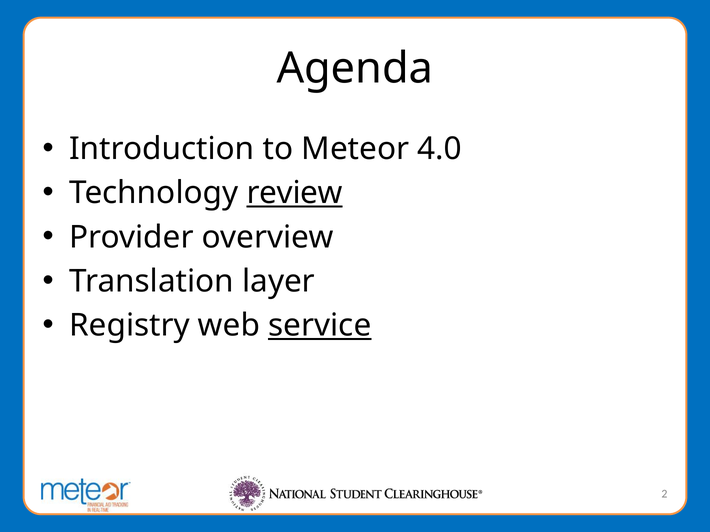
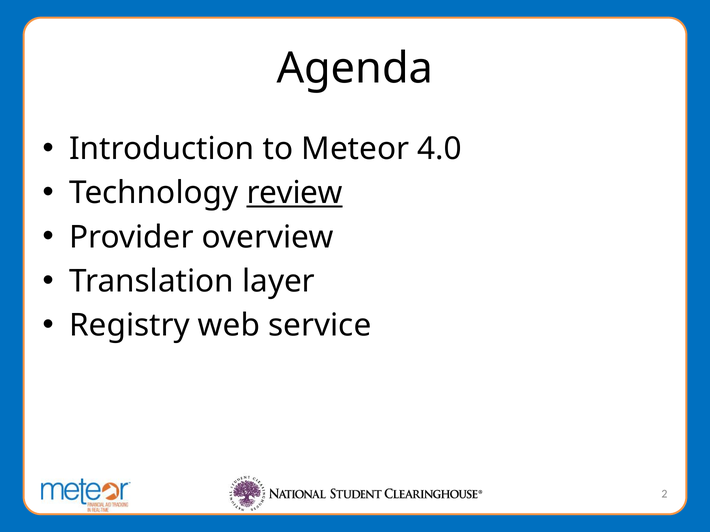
service underline: present -> none
